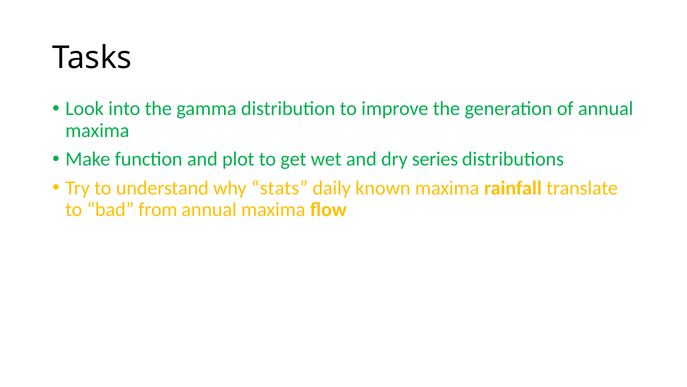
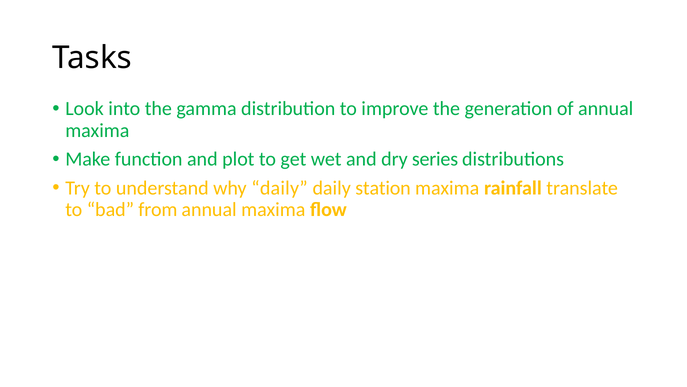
why stats: stats -> daily
known: known -> station
